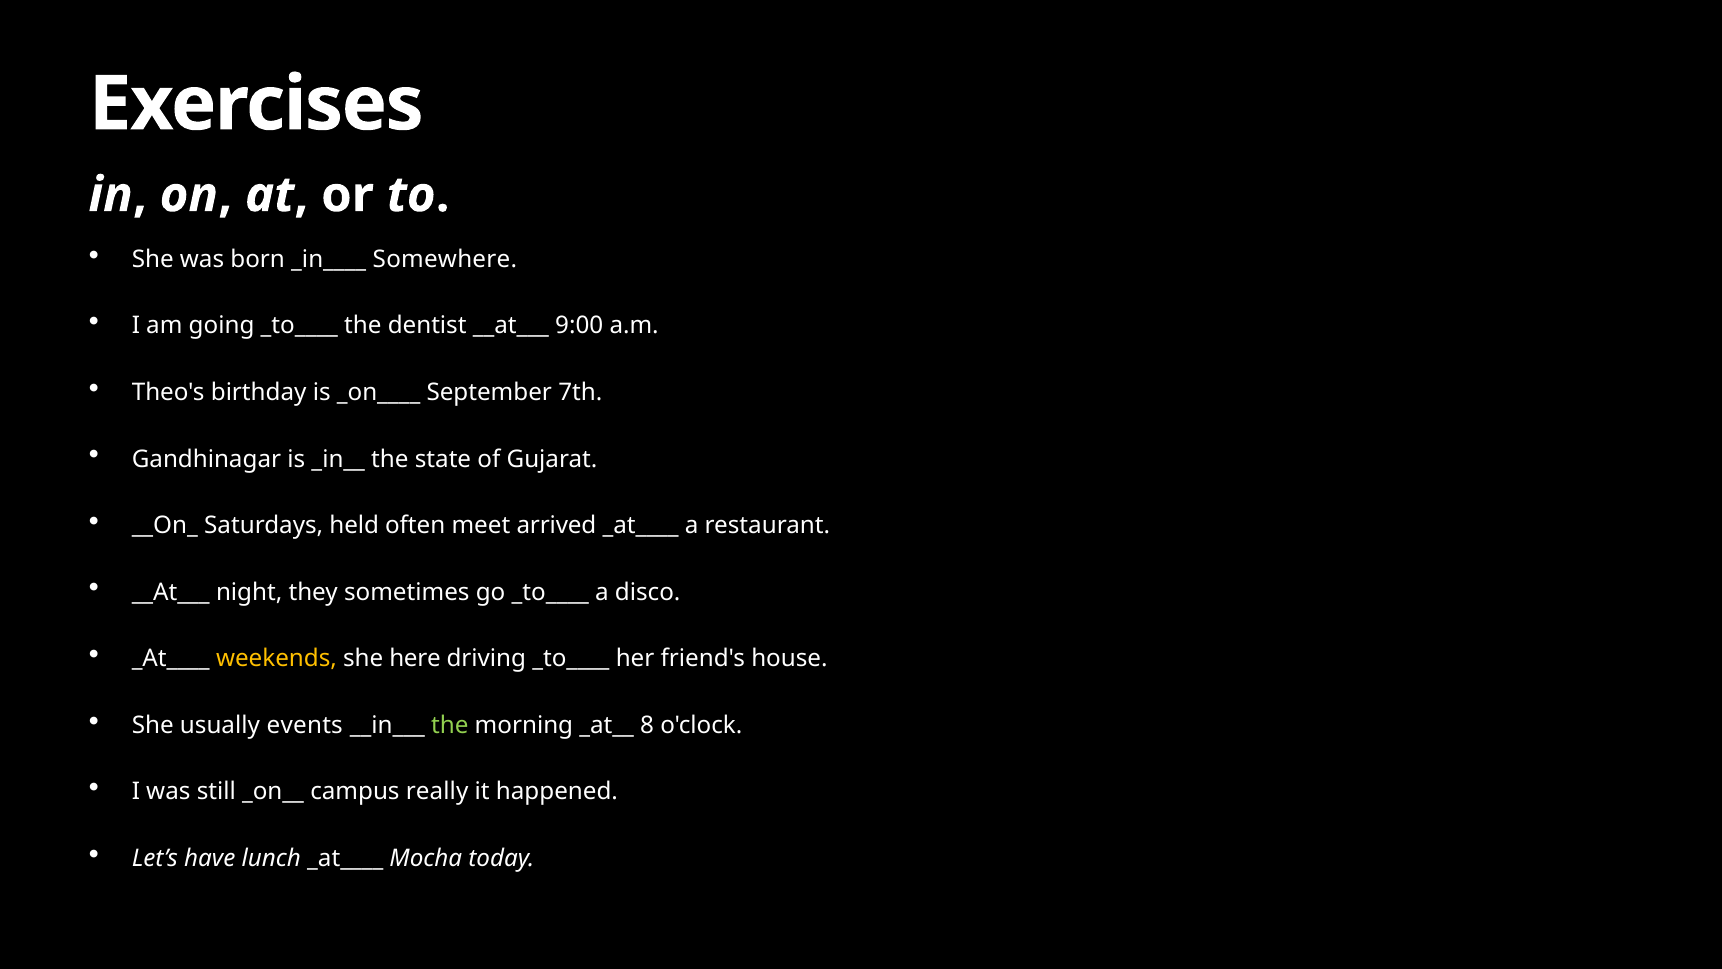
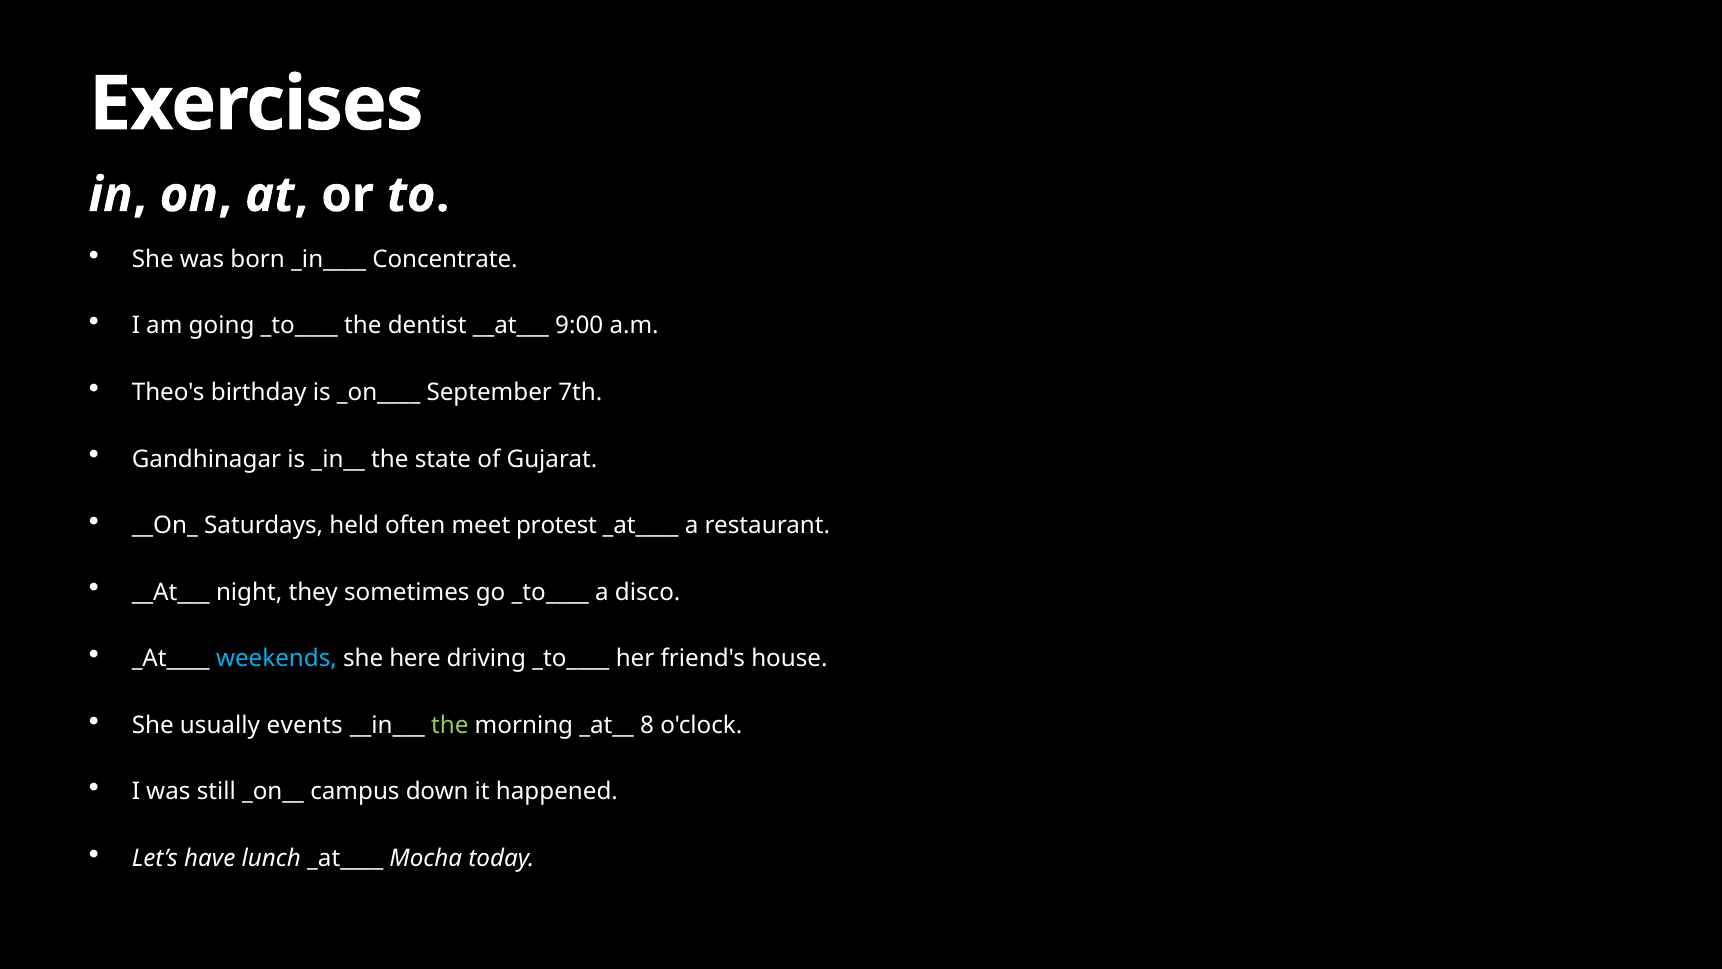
Somewhere: Somewhere -> Concentrate
arrived: arrived -> protest
weekends colour: yellow -> light blue
really: really -> down
